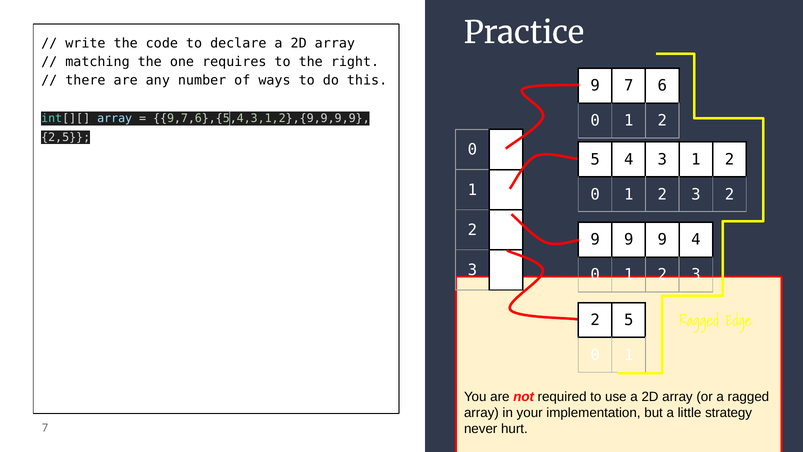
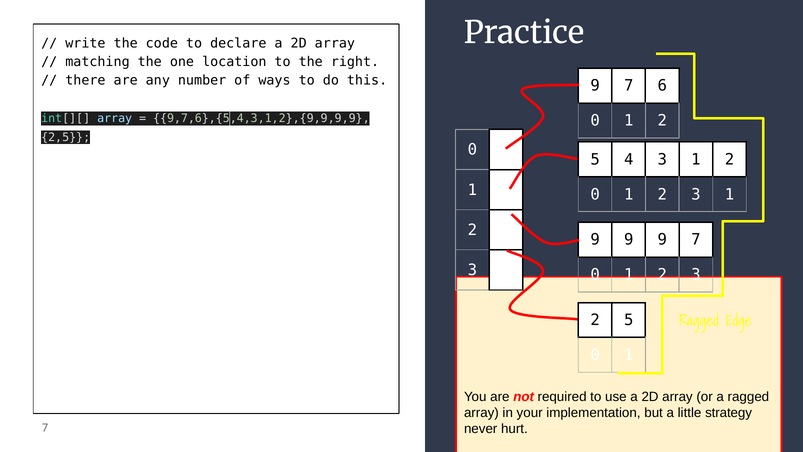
requires: requires -> location
2 at (730, 194): 2 -> 1
9 9 4: 4 -> 7
